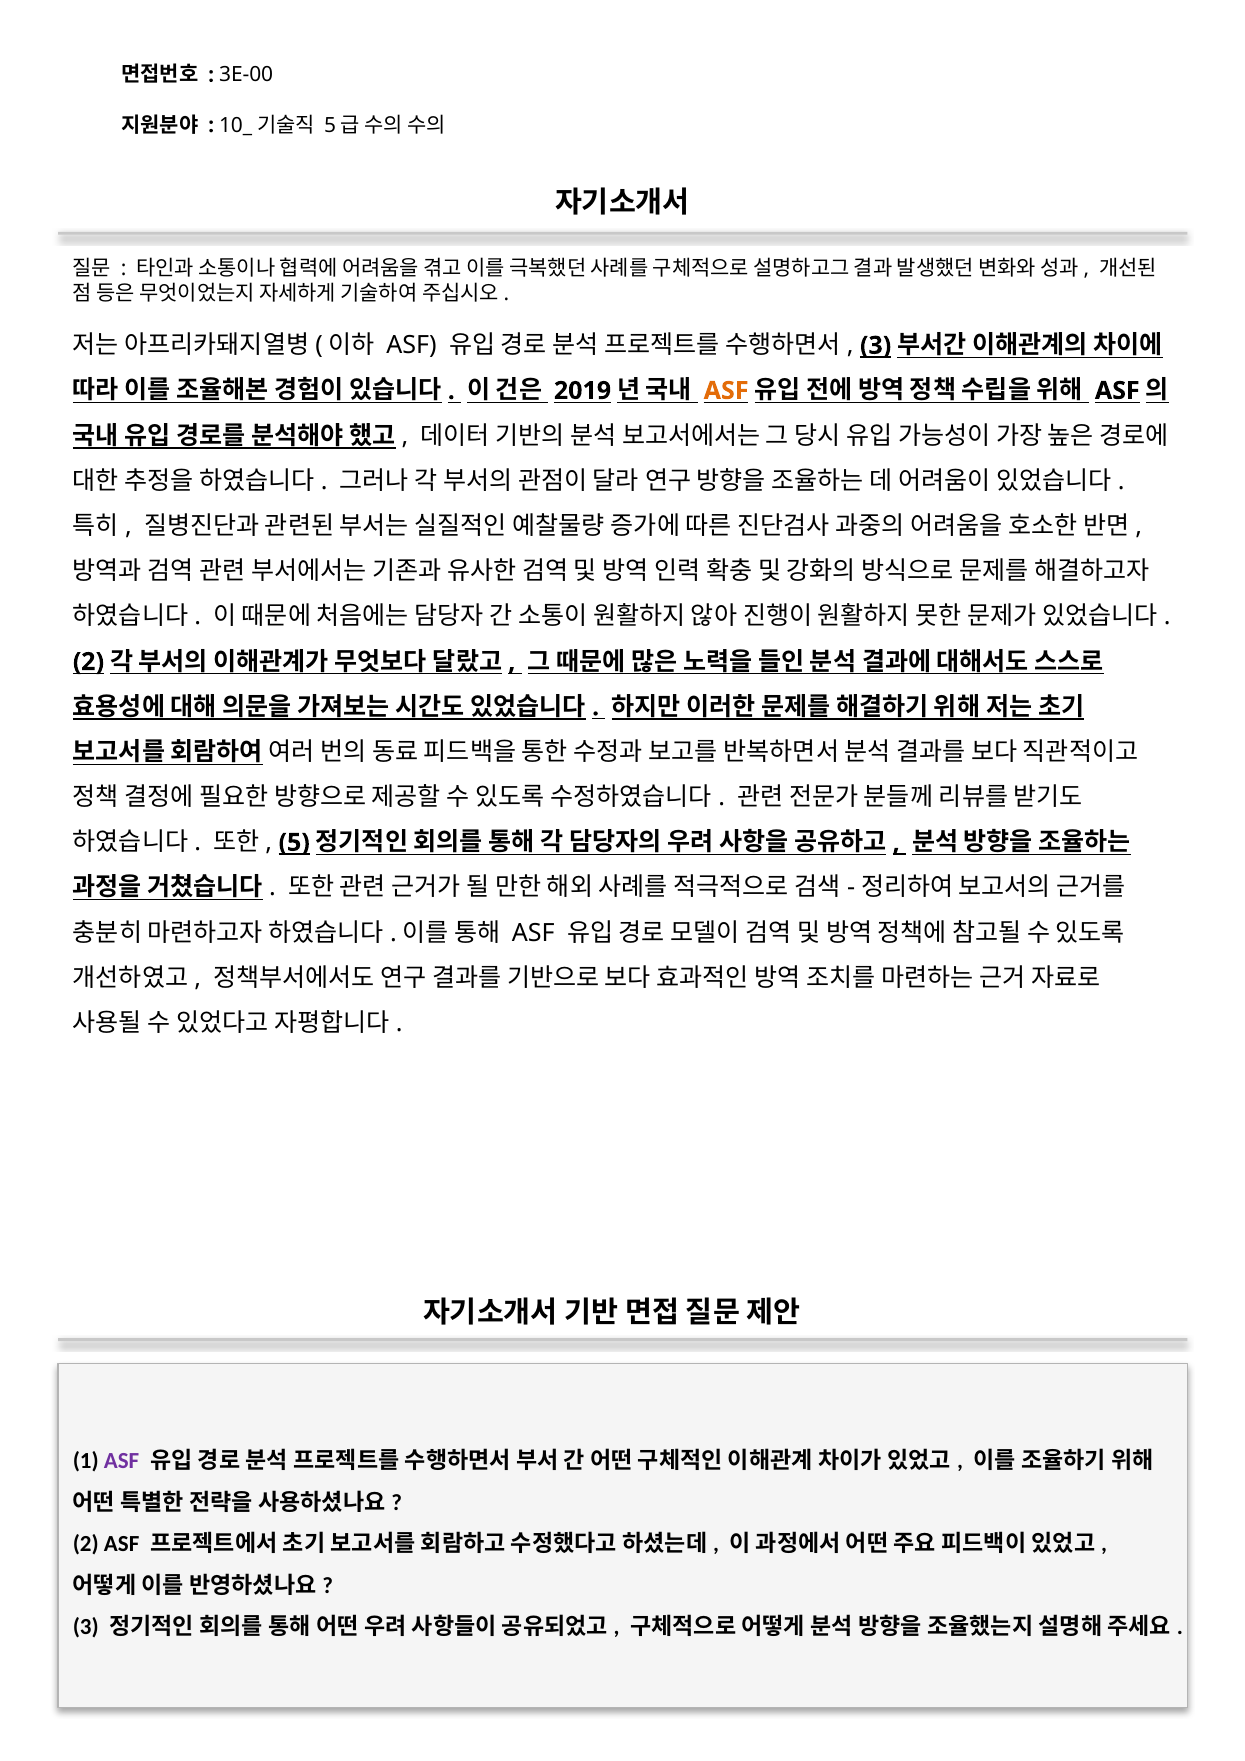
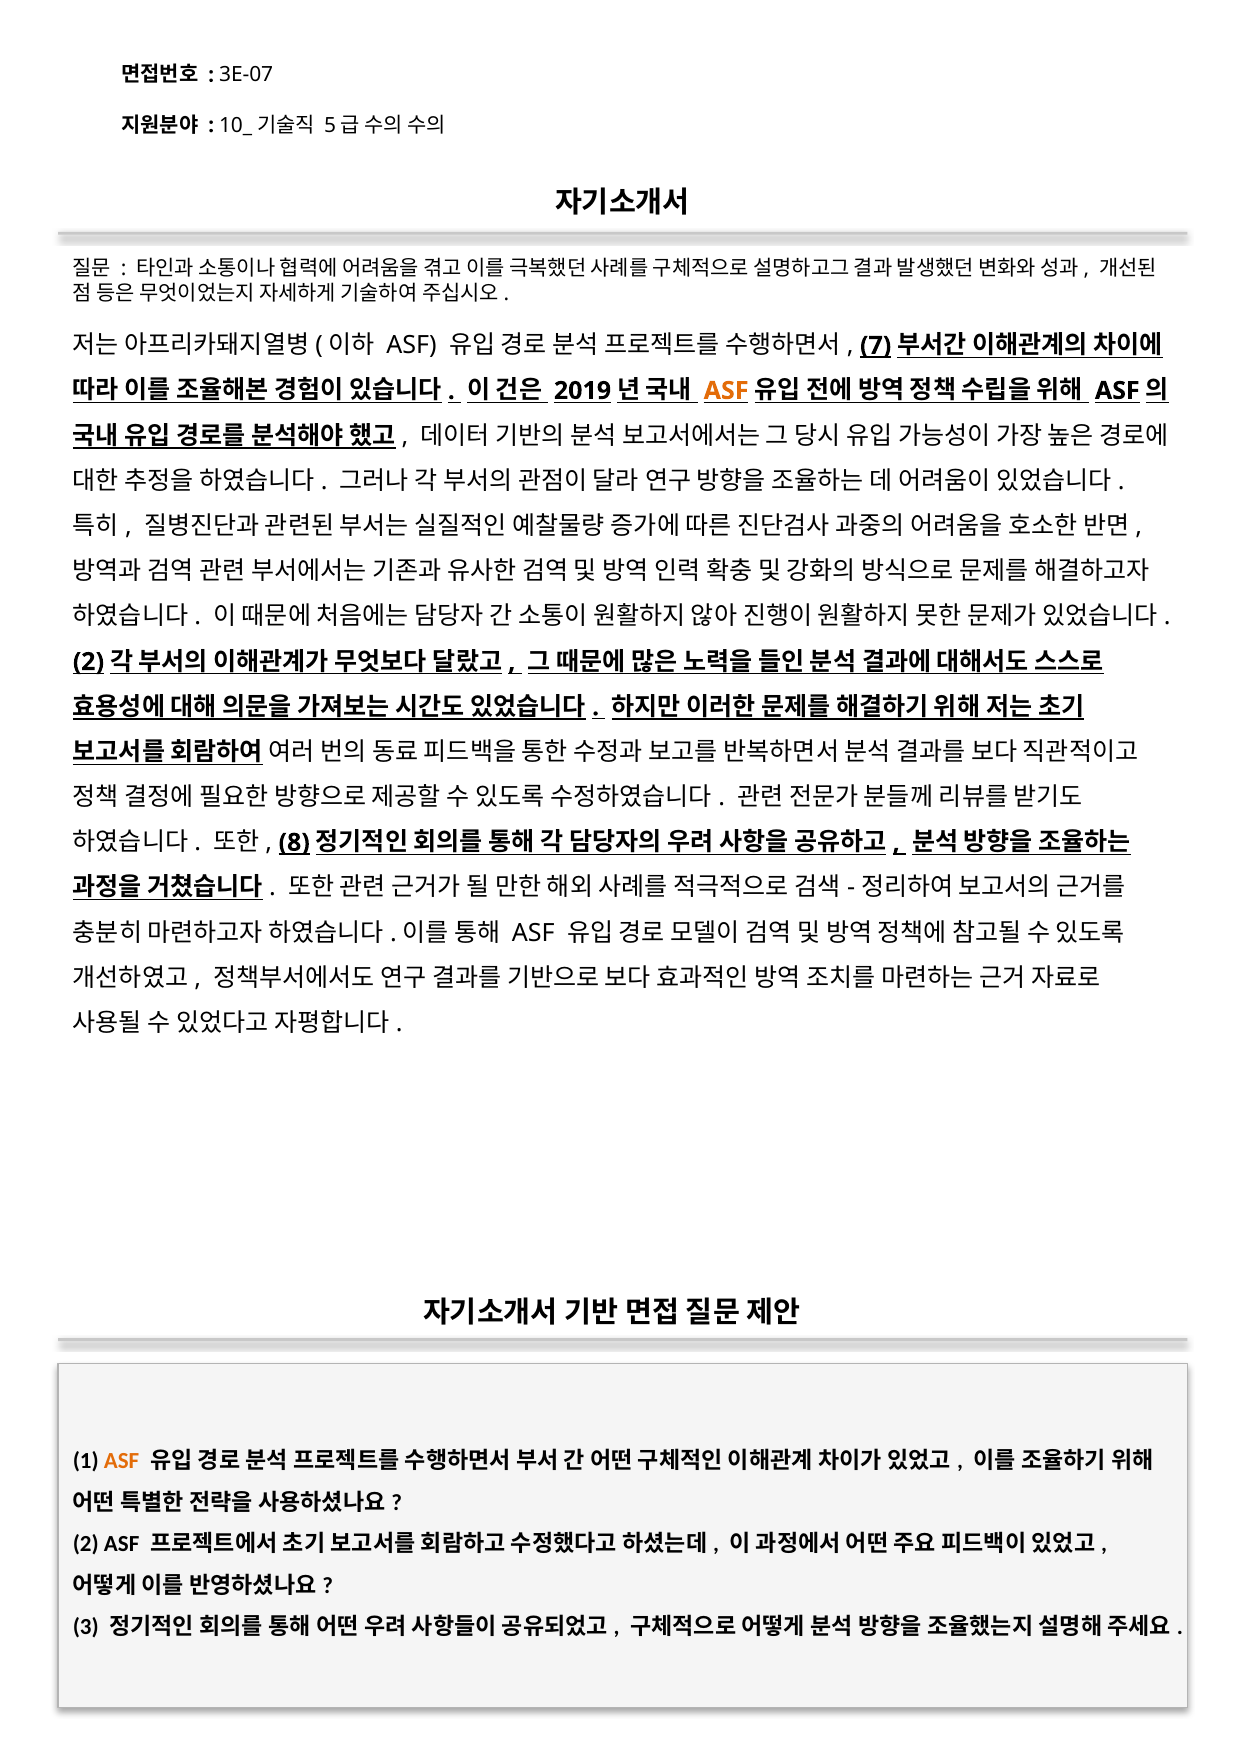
3E-00: 3E-00 -> 3E-07
3 at (876, 345): 3 -> 7
5: 5 -> 8
ASF at (122, 1461) colour: purple -> orange
